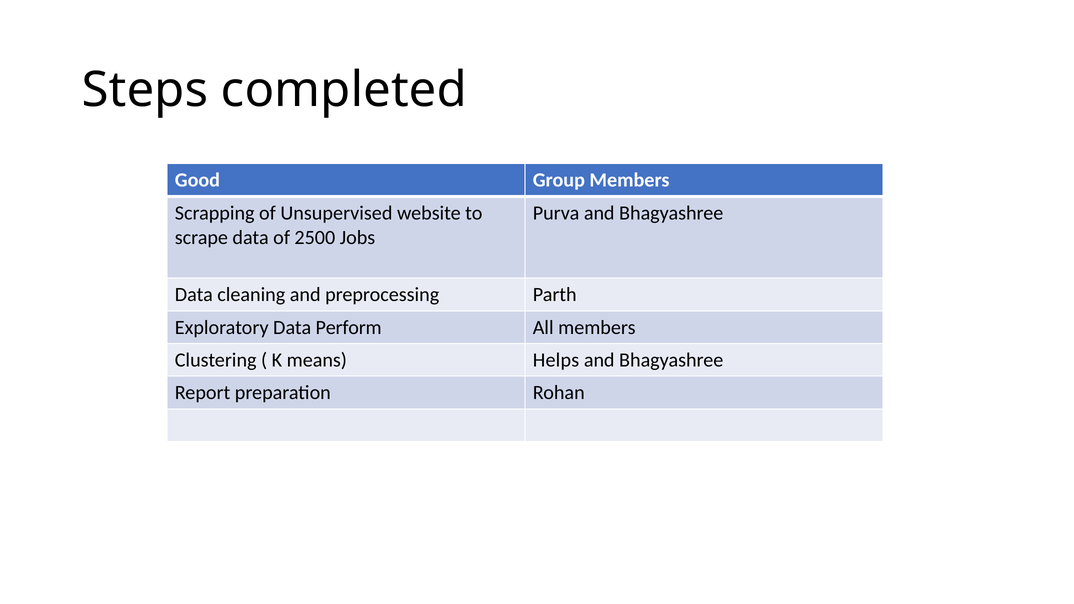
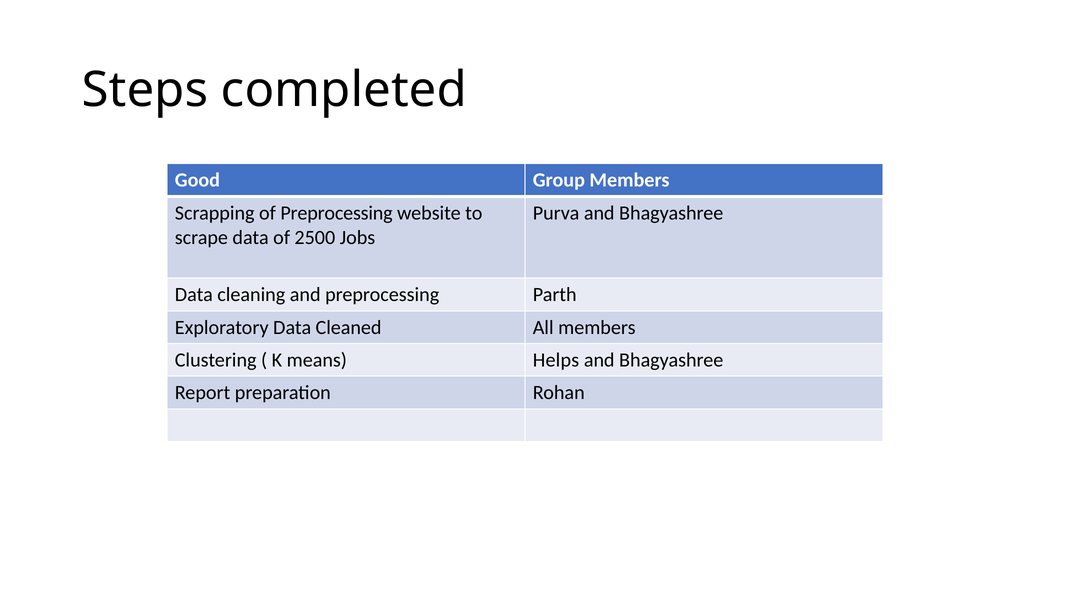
of Unsupervised: Unsupervised -> Preprocessing
Perform: Perform -> Cleaned
